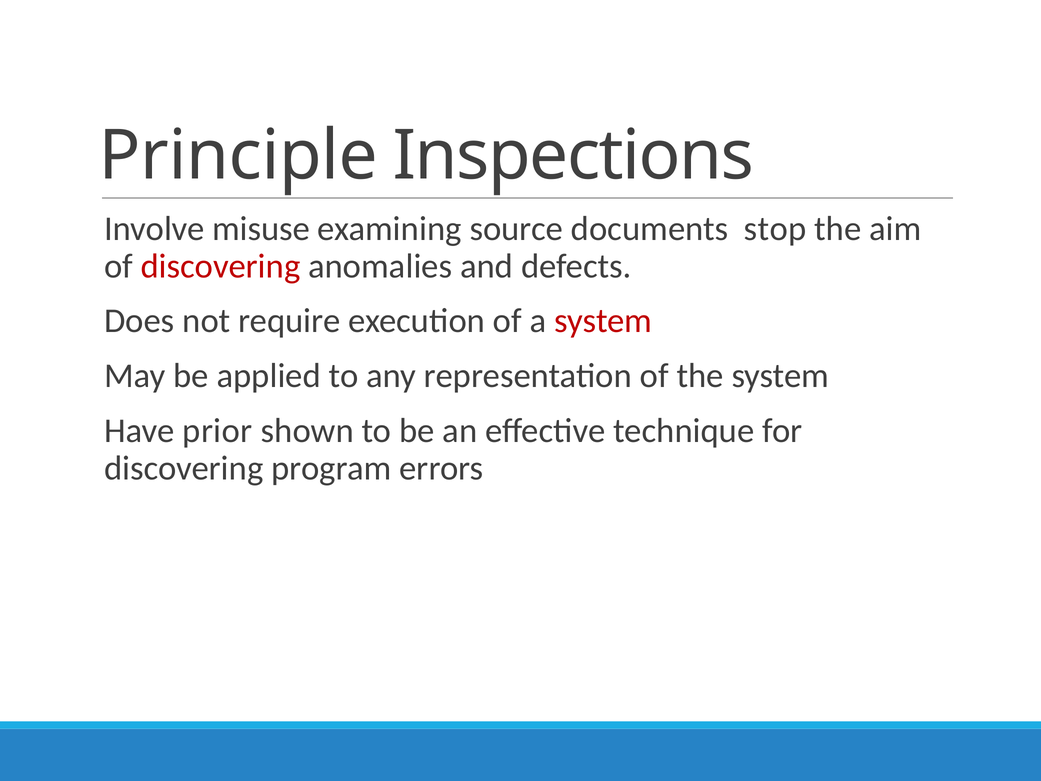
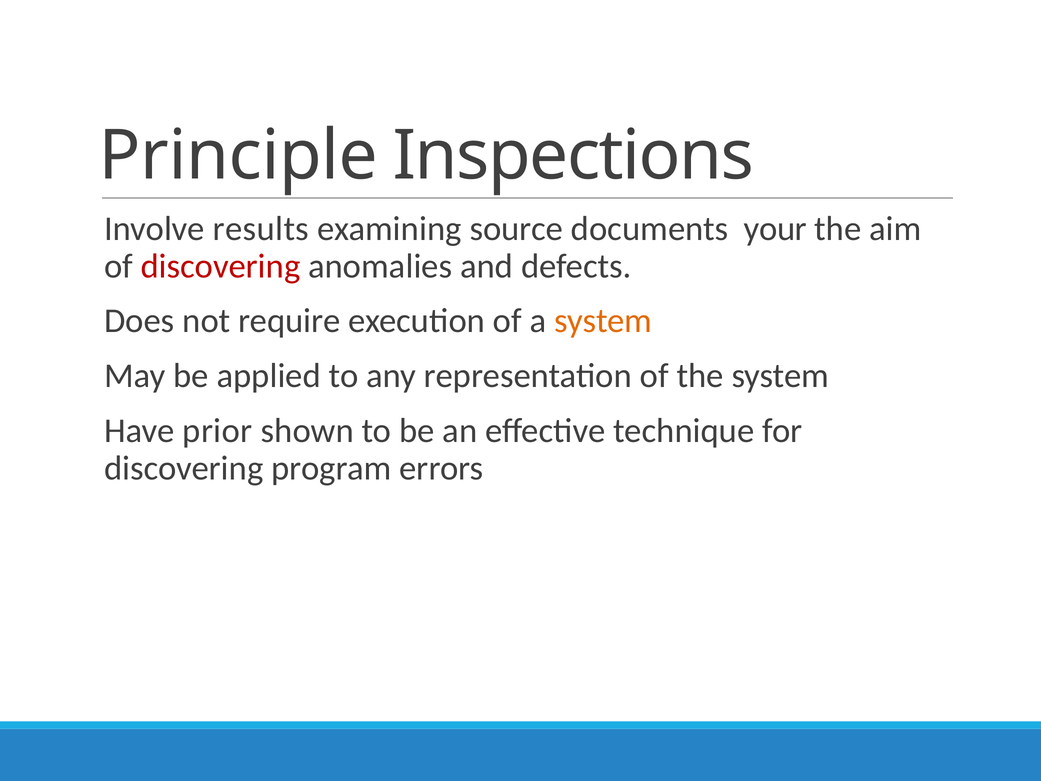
misuse: misuse -> results
stop: stop -> your
system at (603, 321) colour: red -> orange
